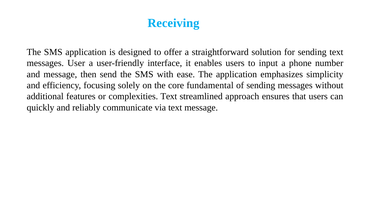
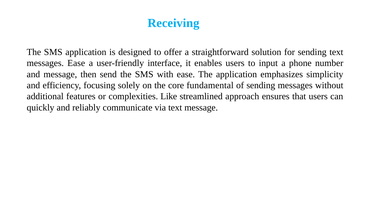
messages User: User -> Ease
complexities Text: Text -> Like
